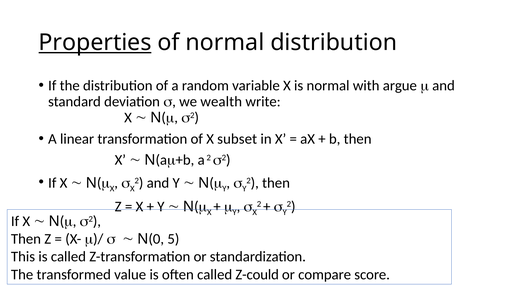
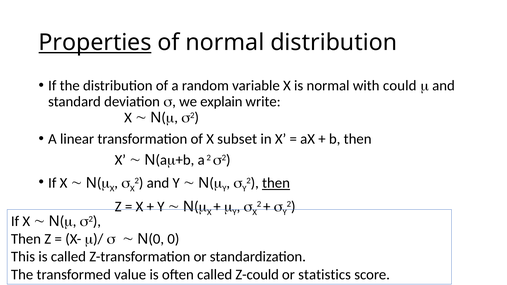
argue: argue -> could
wealth: wealth -> explain
then at (276, 183) underline: none -> present
5 at (173, 239): 5 -> 0
compare: compare -> statistics
